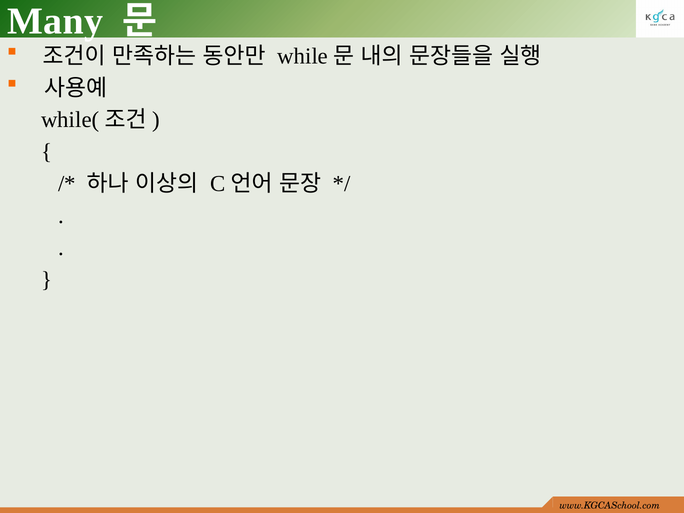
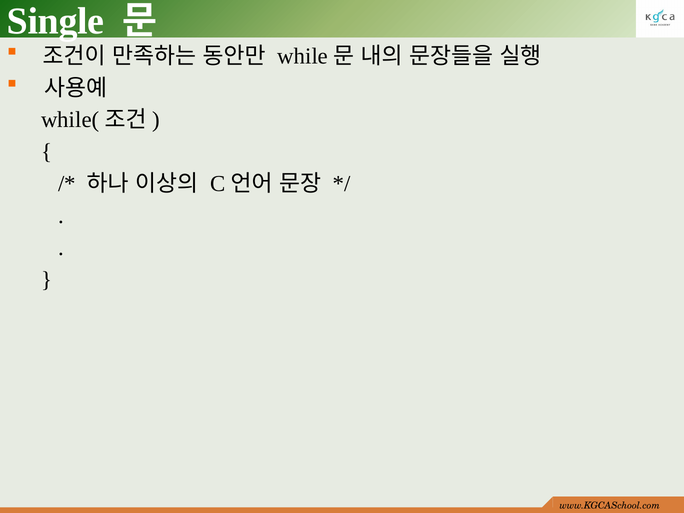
Many: Many -> Single
